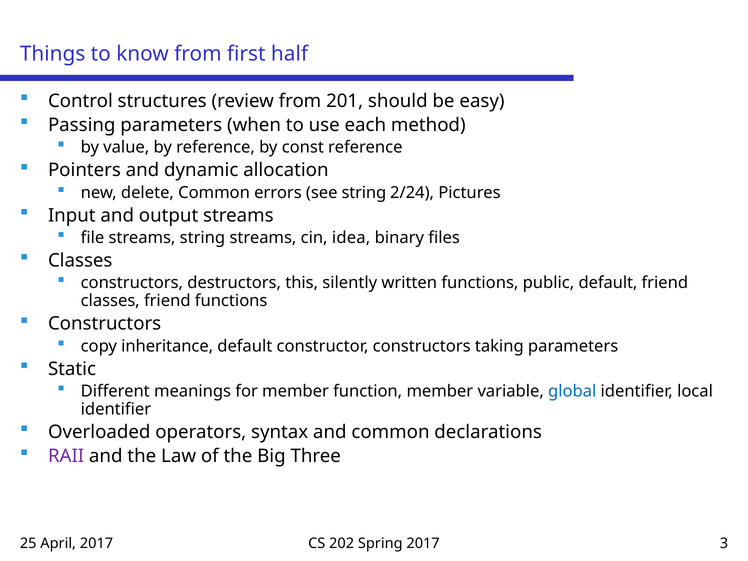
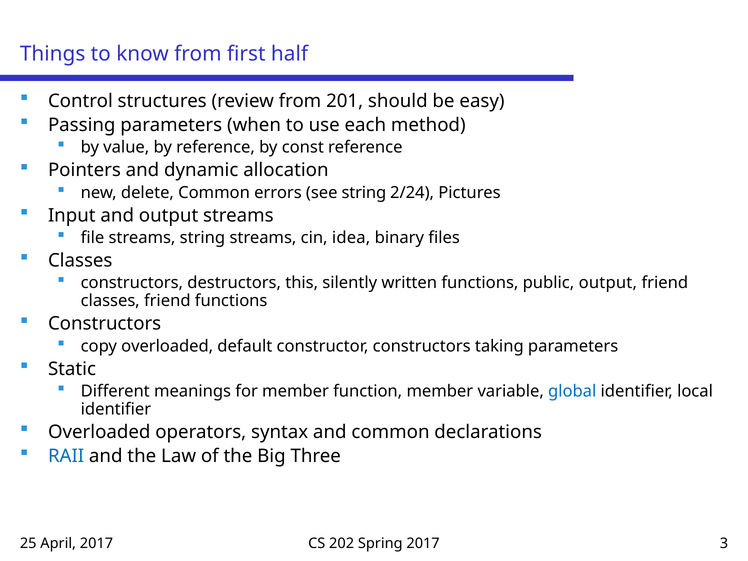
public default: default -> output
copy inheritance: inheritance -> overloaded
RAII colour: purple -> blue
